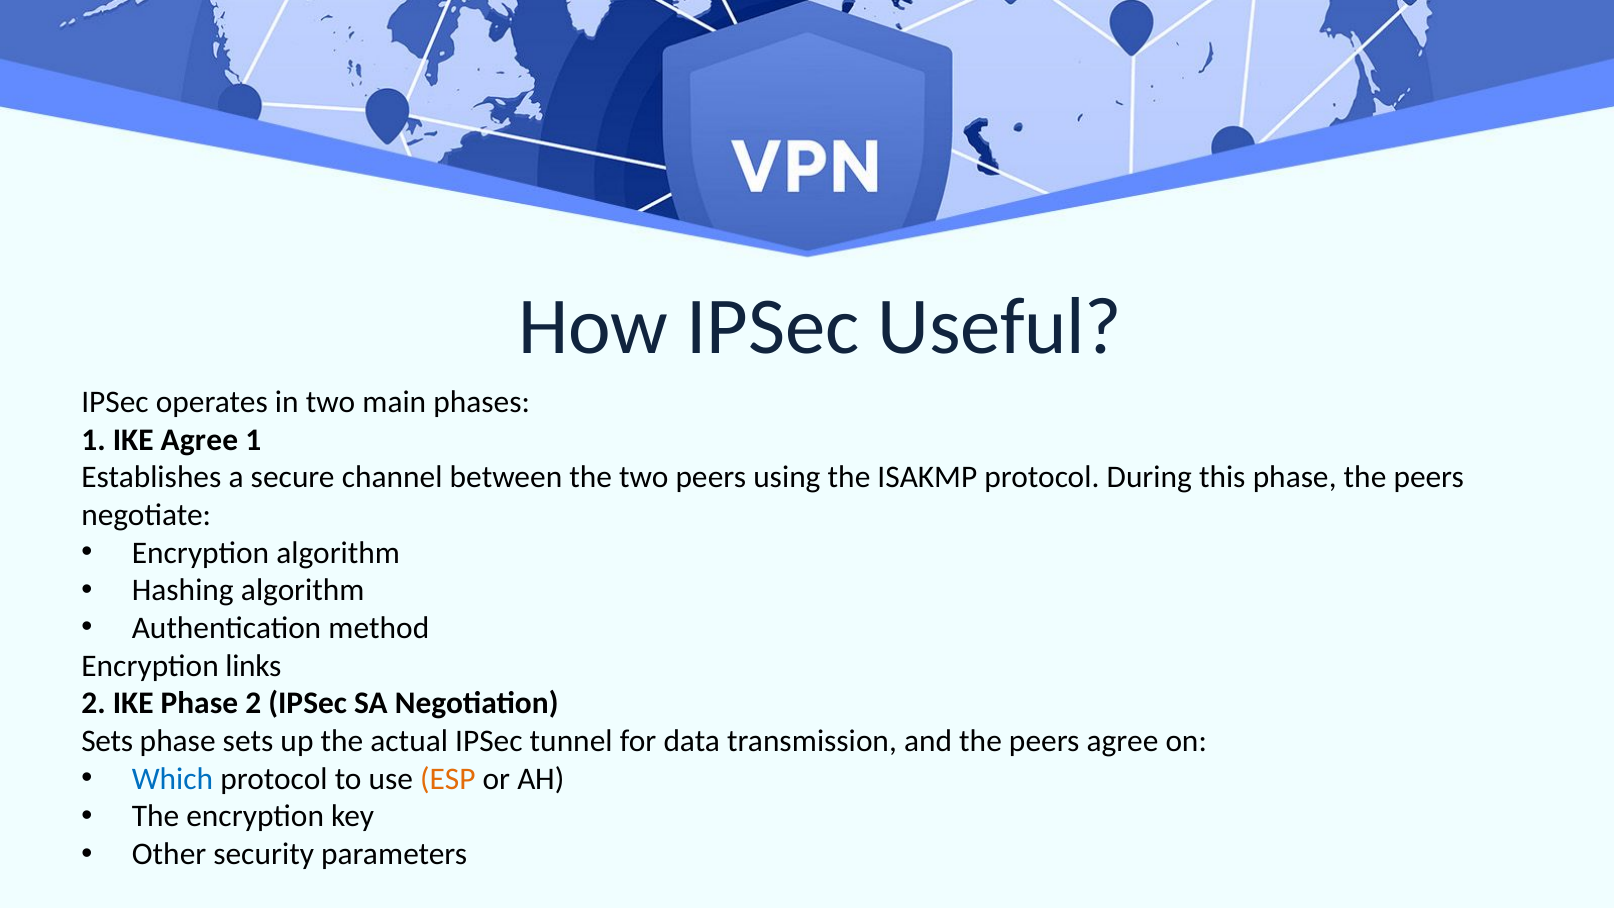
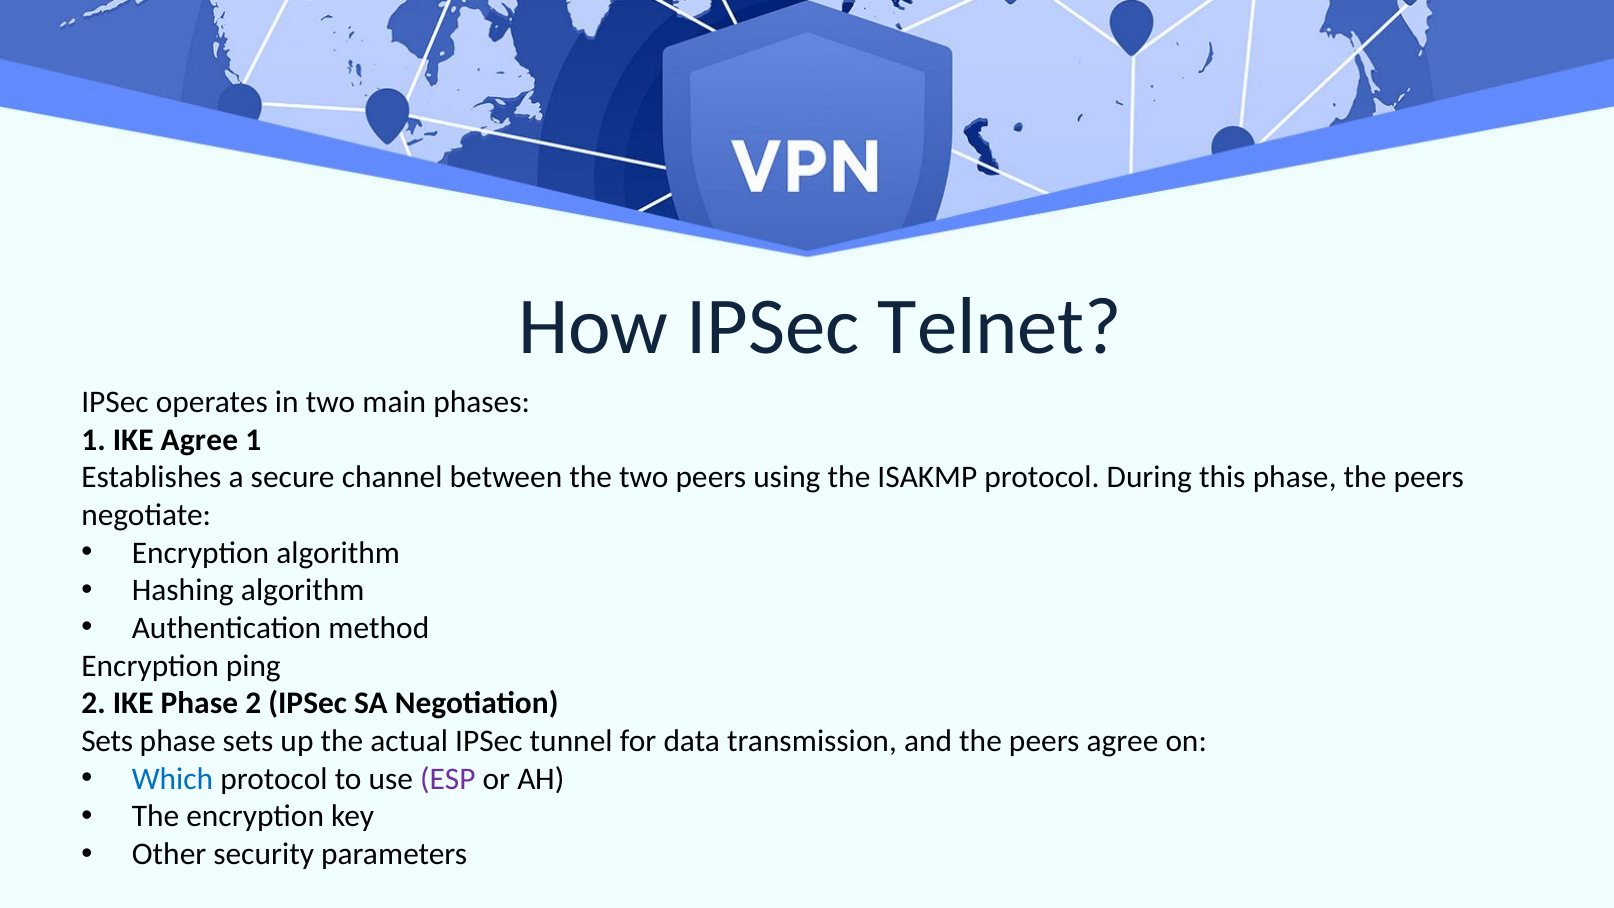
Useful: Useful -> Telnet
links: links -> ping
ESP colour: orange -> purple
